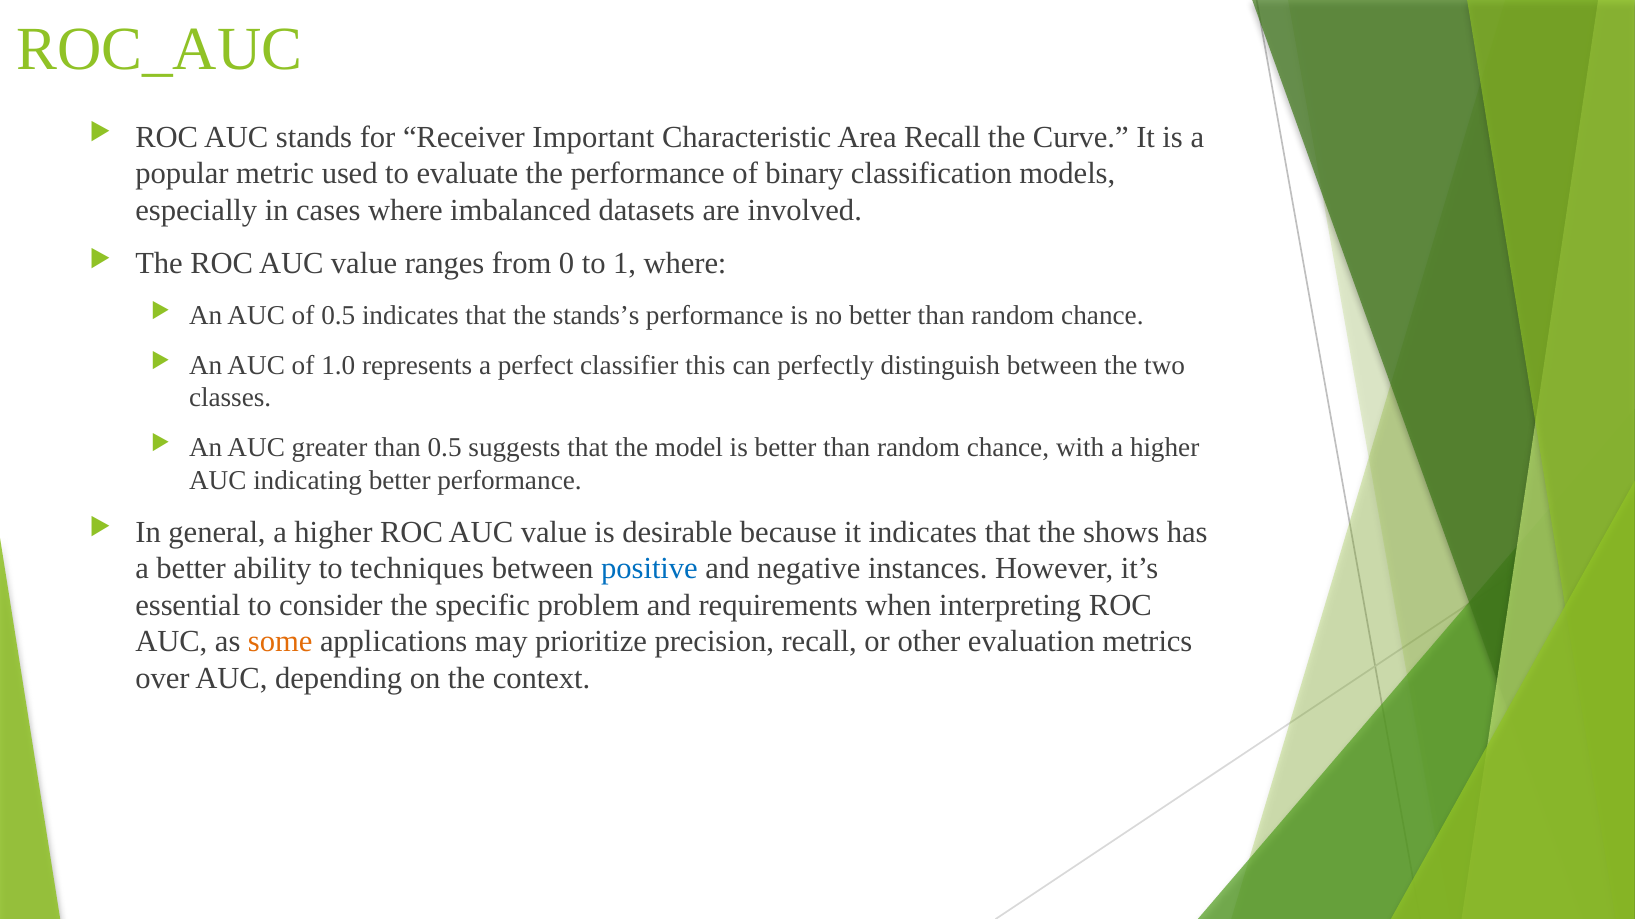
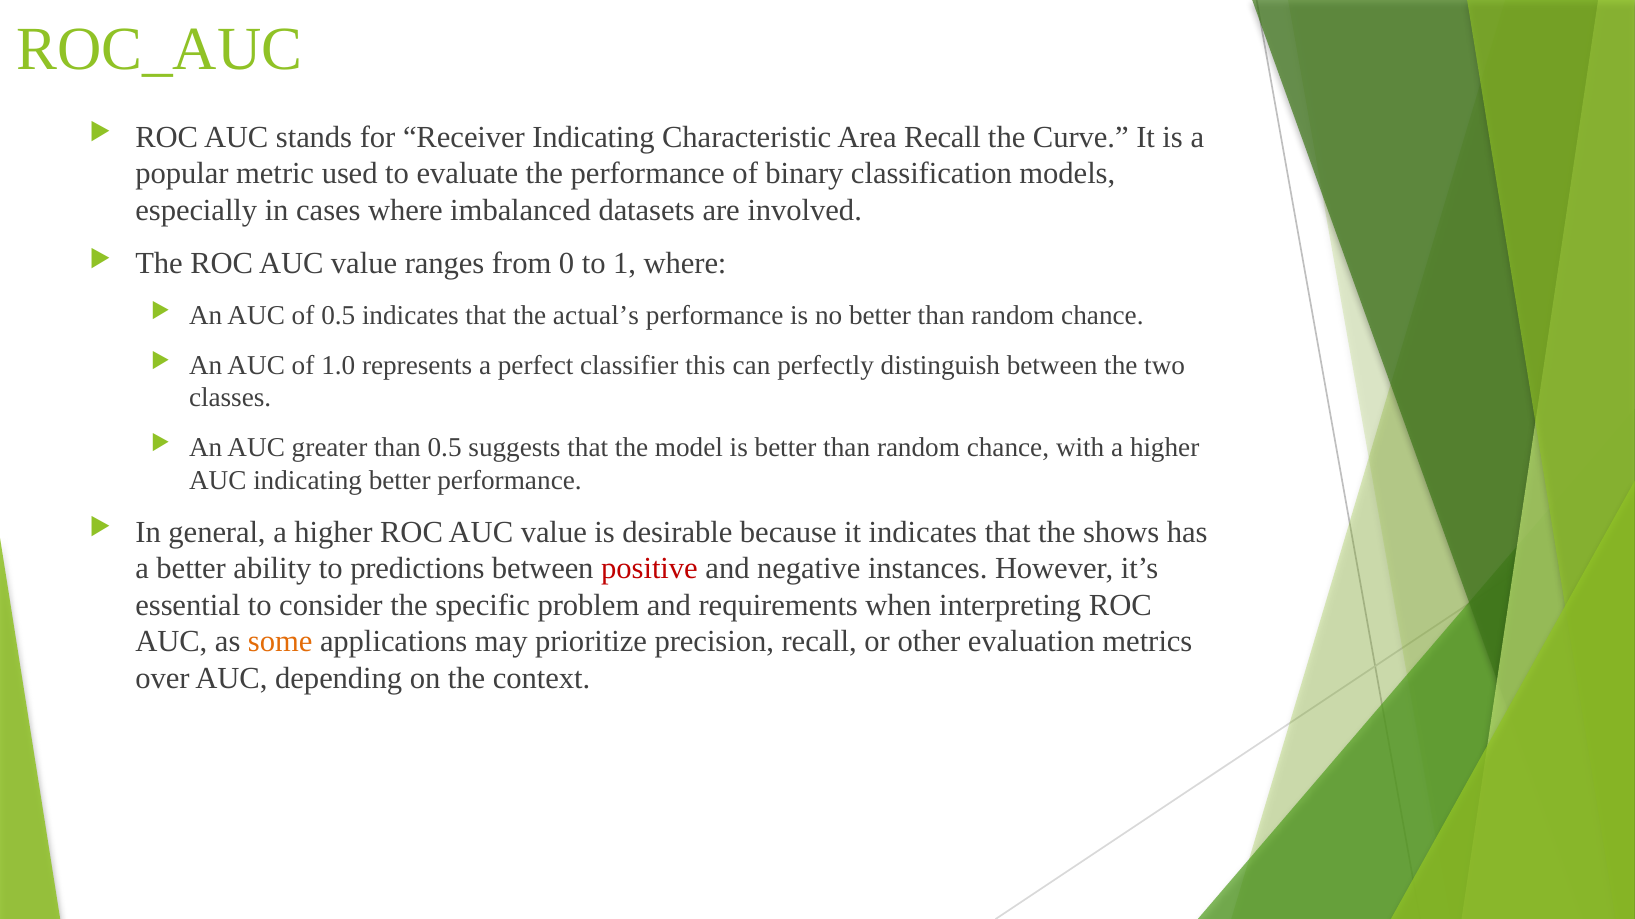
Receiver Important: Important -> Indicating
stands’s: stands’s -> actual’s
techniques: techniques -> predictions
positive colour: blue -> red
